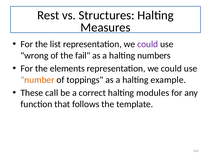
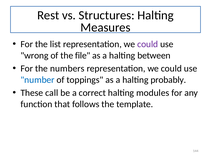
fail: fail -> file
numbers: numbers -> between
elements: elements -> numbers
number colour: orange -> blue
example: example -> probably
